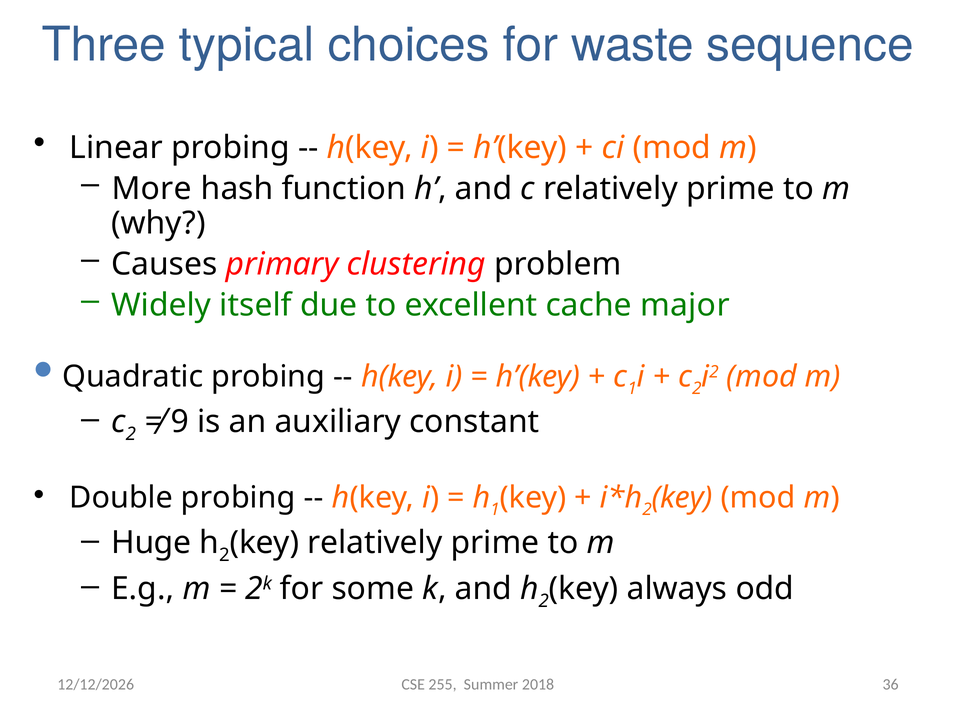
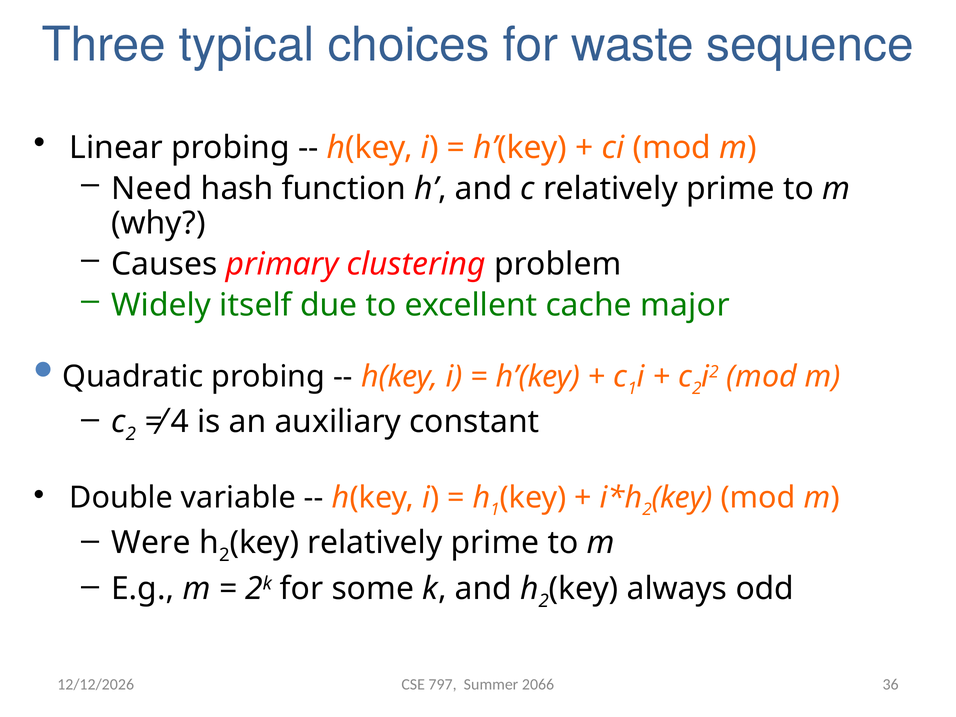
More: More -> Need
9: 9 -> 4
Double probing: probing -> variable
Huge: Huge -> Were
255: 255 -> 797
2018: 2018 -> 2066
